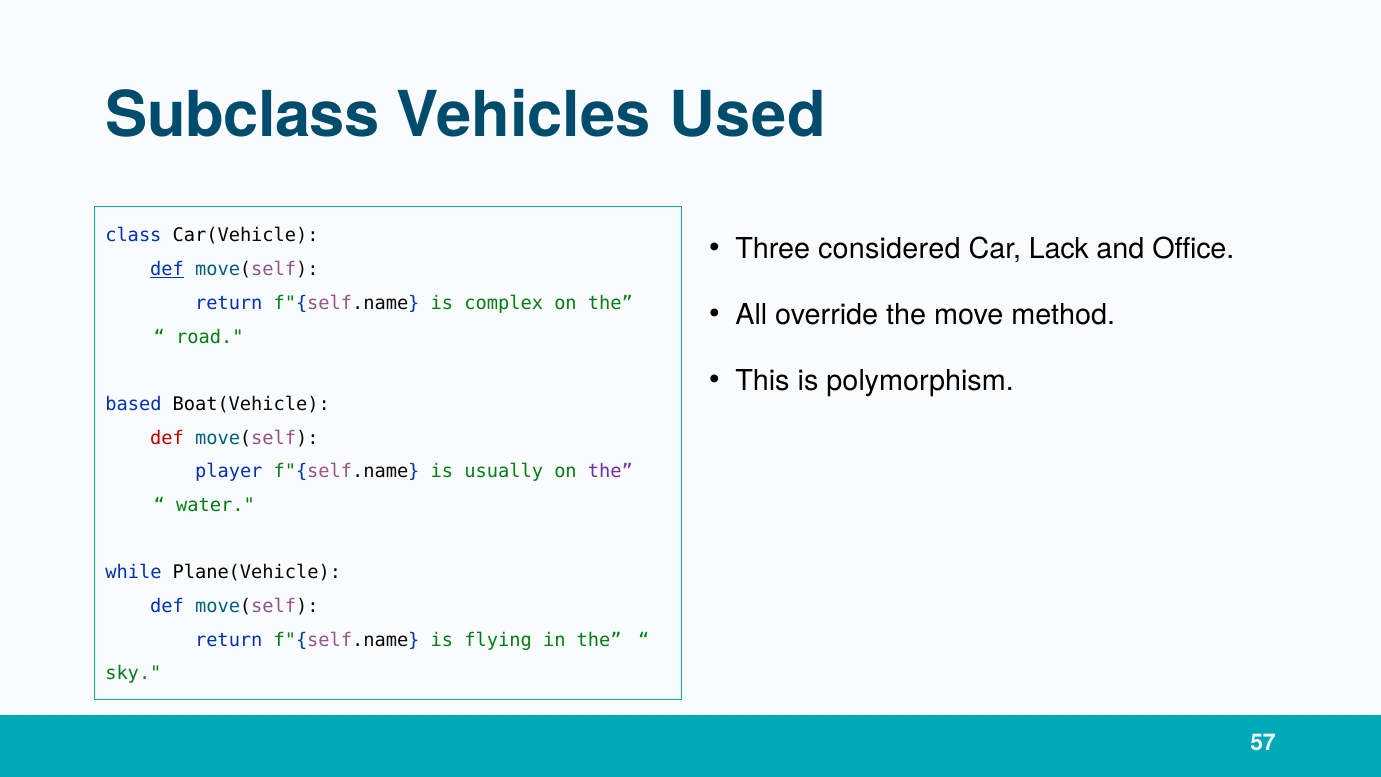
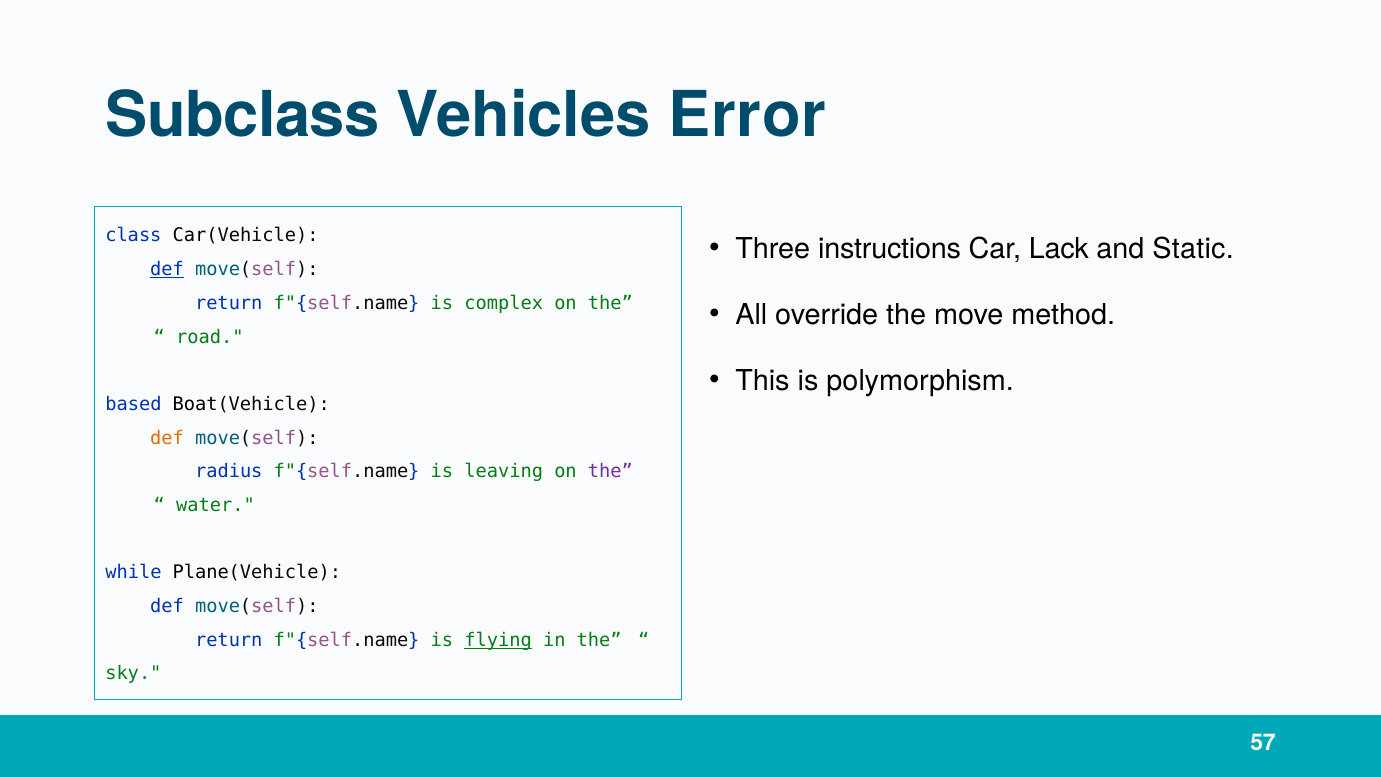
Used: Used -> Error
considered: considered -> instructions
Office: Office -> Static
def at (167, 438) colour: red -> orange
player: player -> radius
usually: usually -> leaving
flying underline: none -> present
